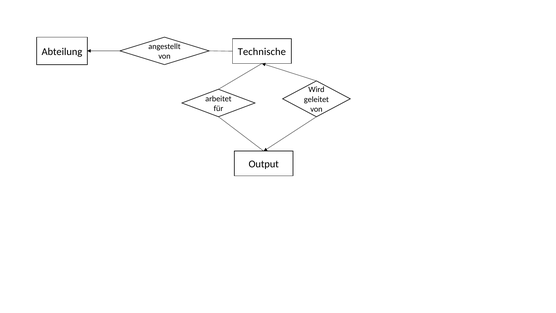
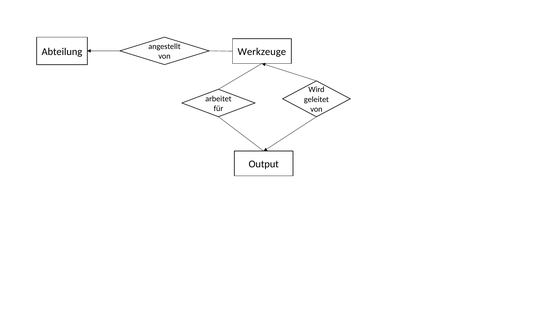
Technische: Technische -> Werkzeuge
